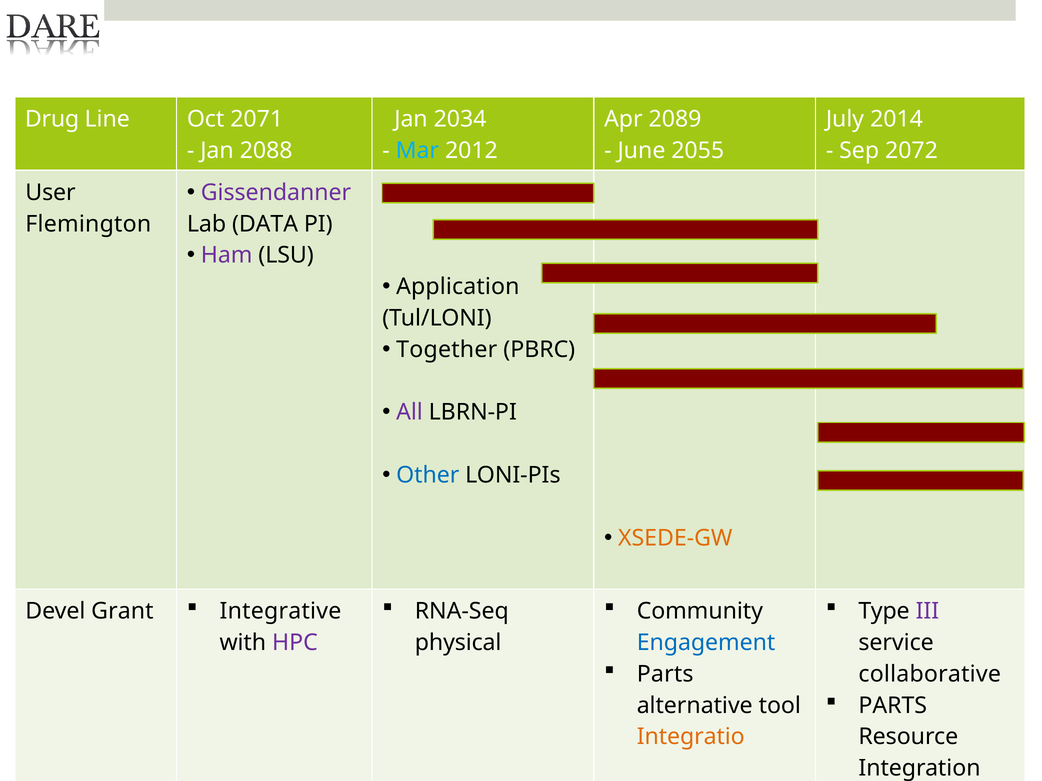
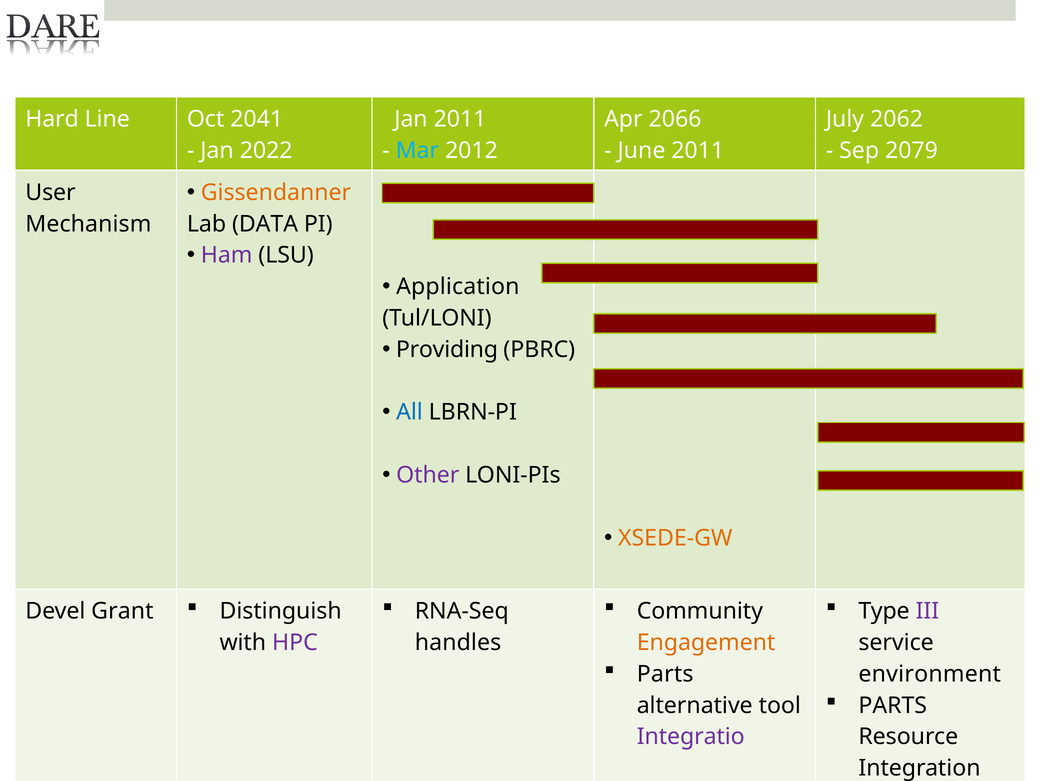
Drug: Drug -> Hard
2071: 2071 -> 2041
Jan 2034: 2034 -> 2011
2089: 2089 -> 2066
2014: 2014 -> 2062
2088: 2088 -> 2022
June 2055: 2055 -> 2011
2072: 2072 -> 2079
Gissendanner colour: purple -> orange
Flemington: Flemington -> Mechanism
Together: Together -> Providing
All colour: purple -> blue
Other colour: blue -> purple
Integrative: Integrative -> Distinguish
physical: physical -> handles
Engagement colour: blue -> orange
collaborative: collaborative -> environment
Integratio colour: orange -> purple
